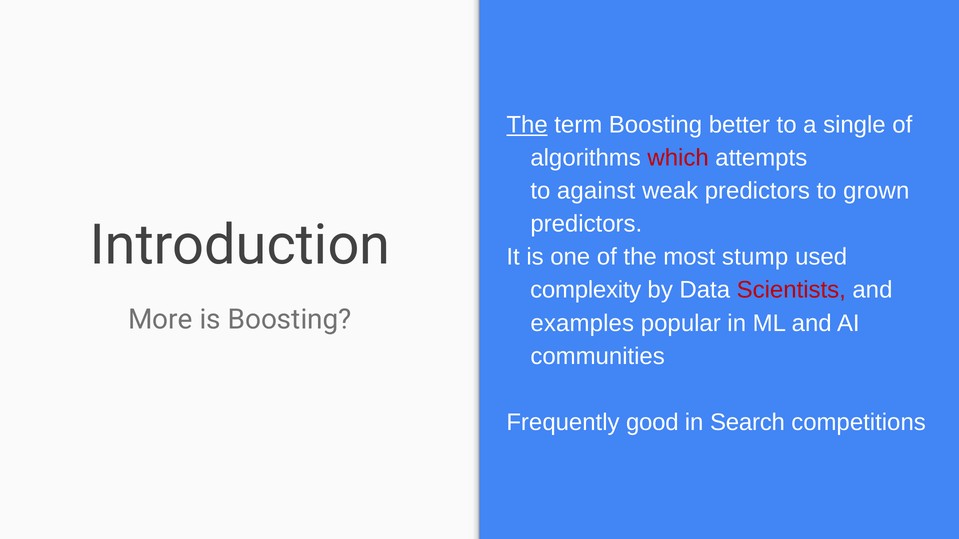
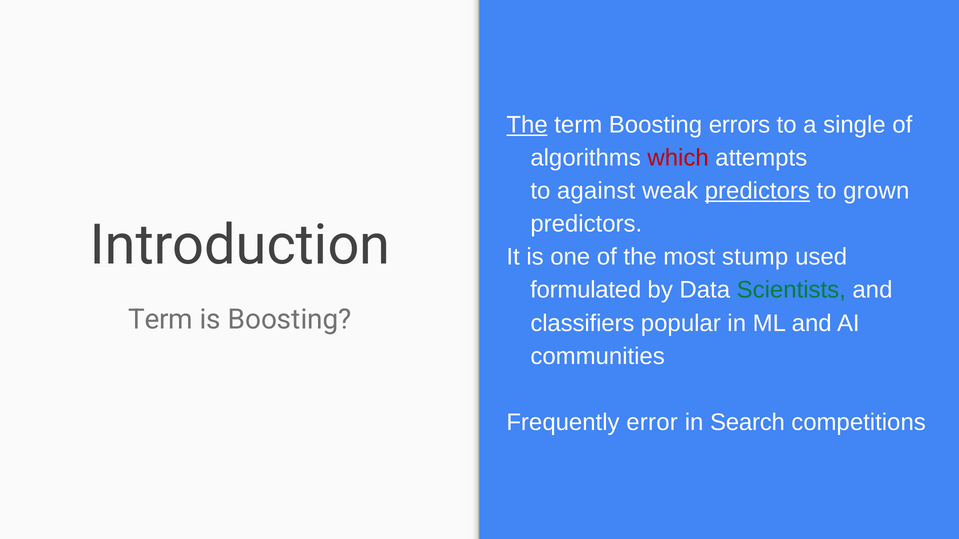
better: better -> errors
predictors at (757, 191) underline: none -> present
complexity: complexity -> formulated
Scientists colour: red -> green
More at (160, 320): More -> Term
examples: examples -> classifiers
good: good -> error
